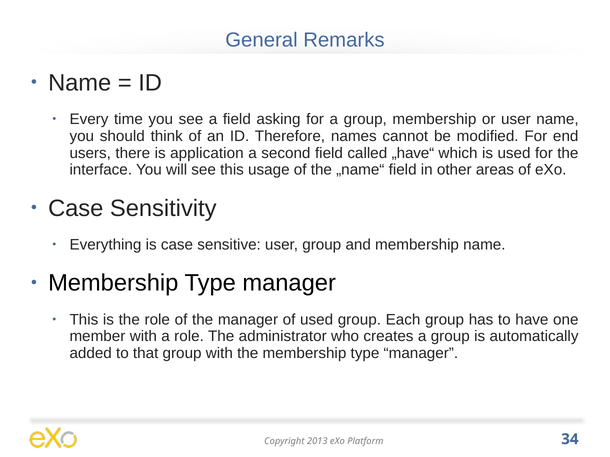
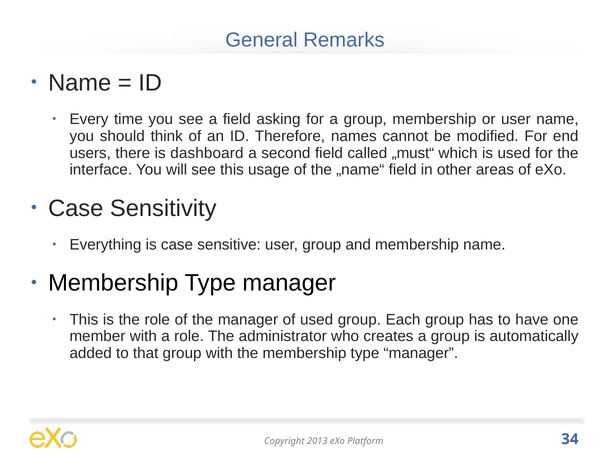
application: application -> dashboard
„have“: „have“ -> „must“
